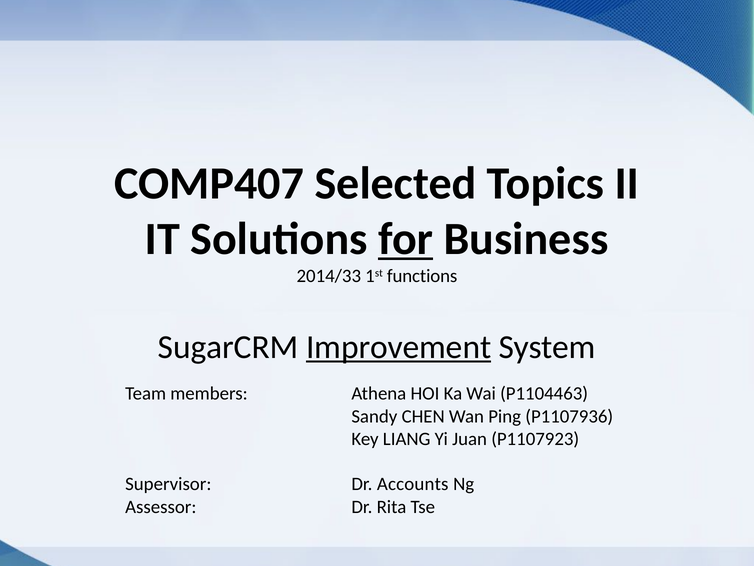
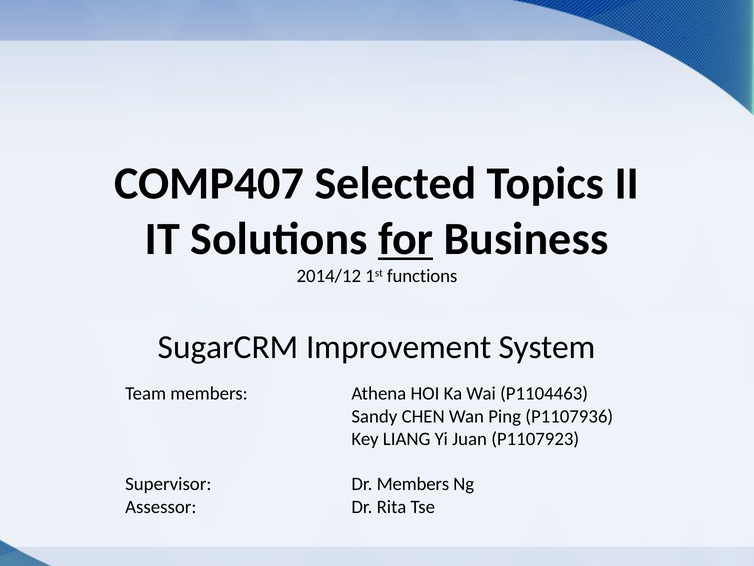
2014/33: 2014/33 -> 2014/12
Improvement underline: present -> none
Dr Accounts: Accounts -> Members
